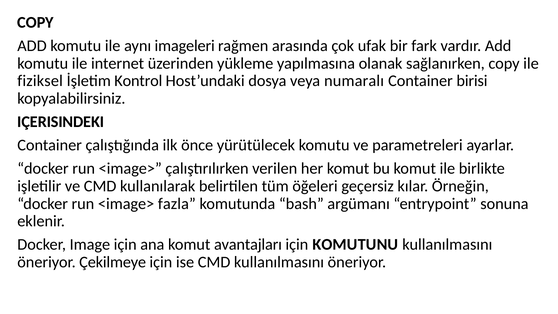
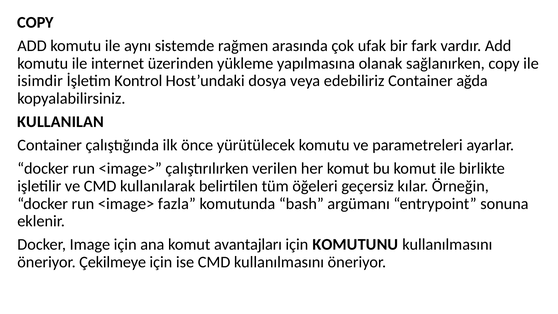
imageleri: imageleri -> sistemde
fiziksel: fiziksel -> isimdir
numaralı: numaralı -> edebiliriz
birisi: birisi -> ağda
IÇERISINDEKI: IÇERISINDEKI -> KULLANILAN
